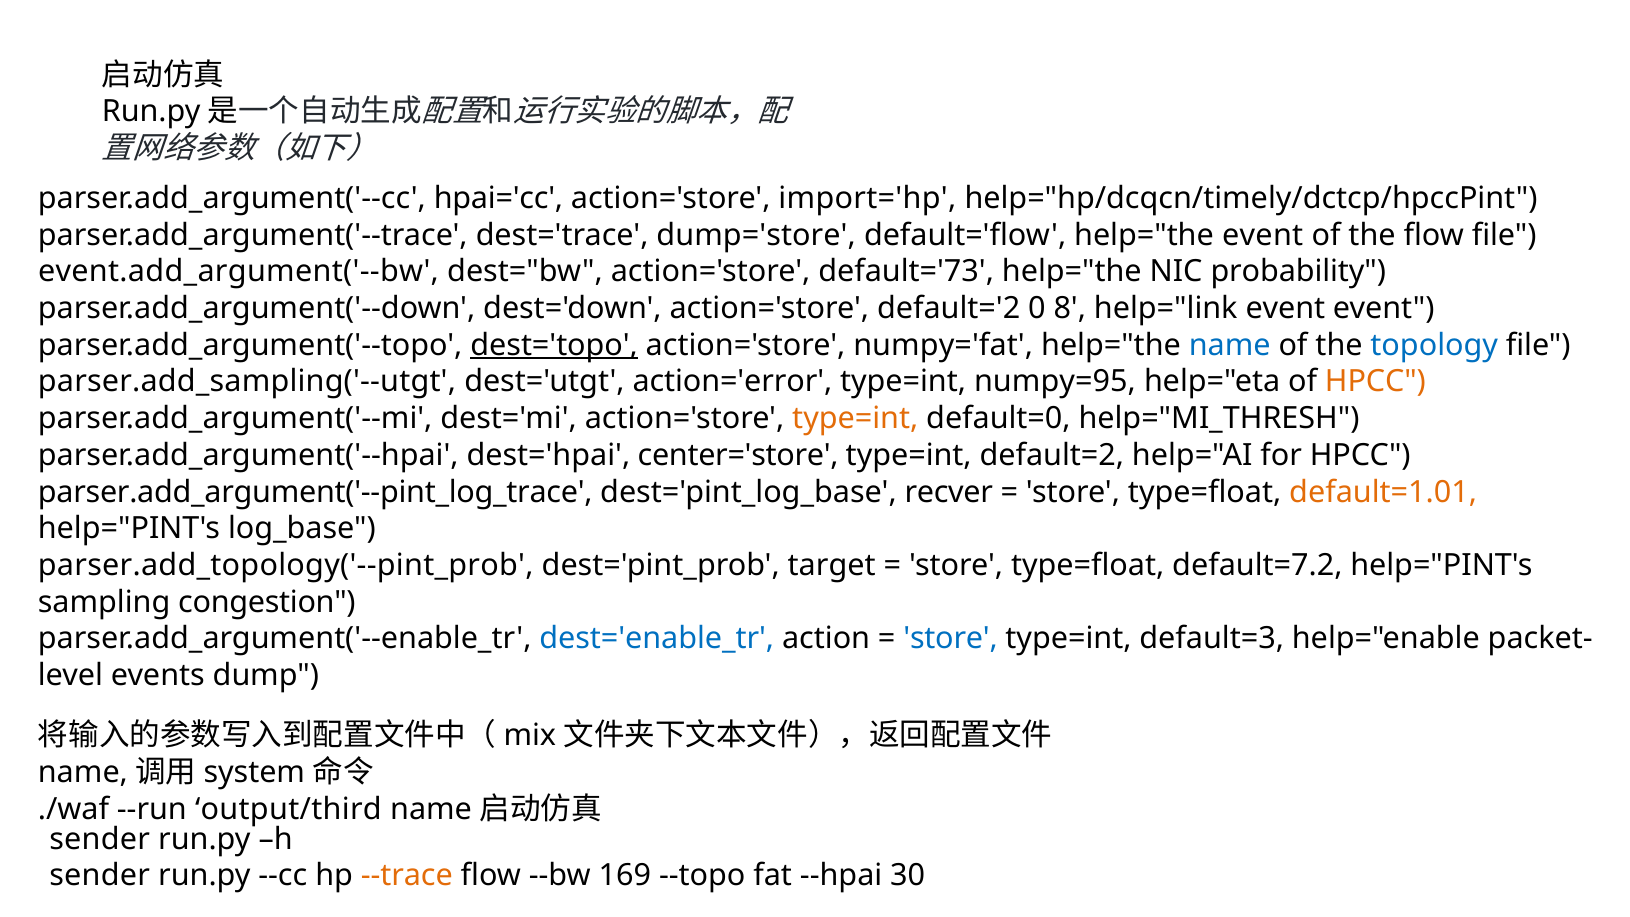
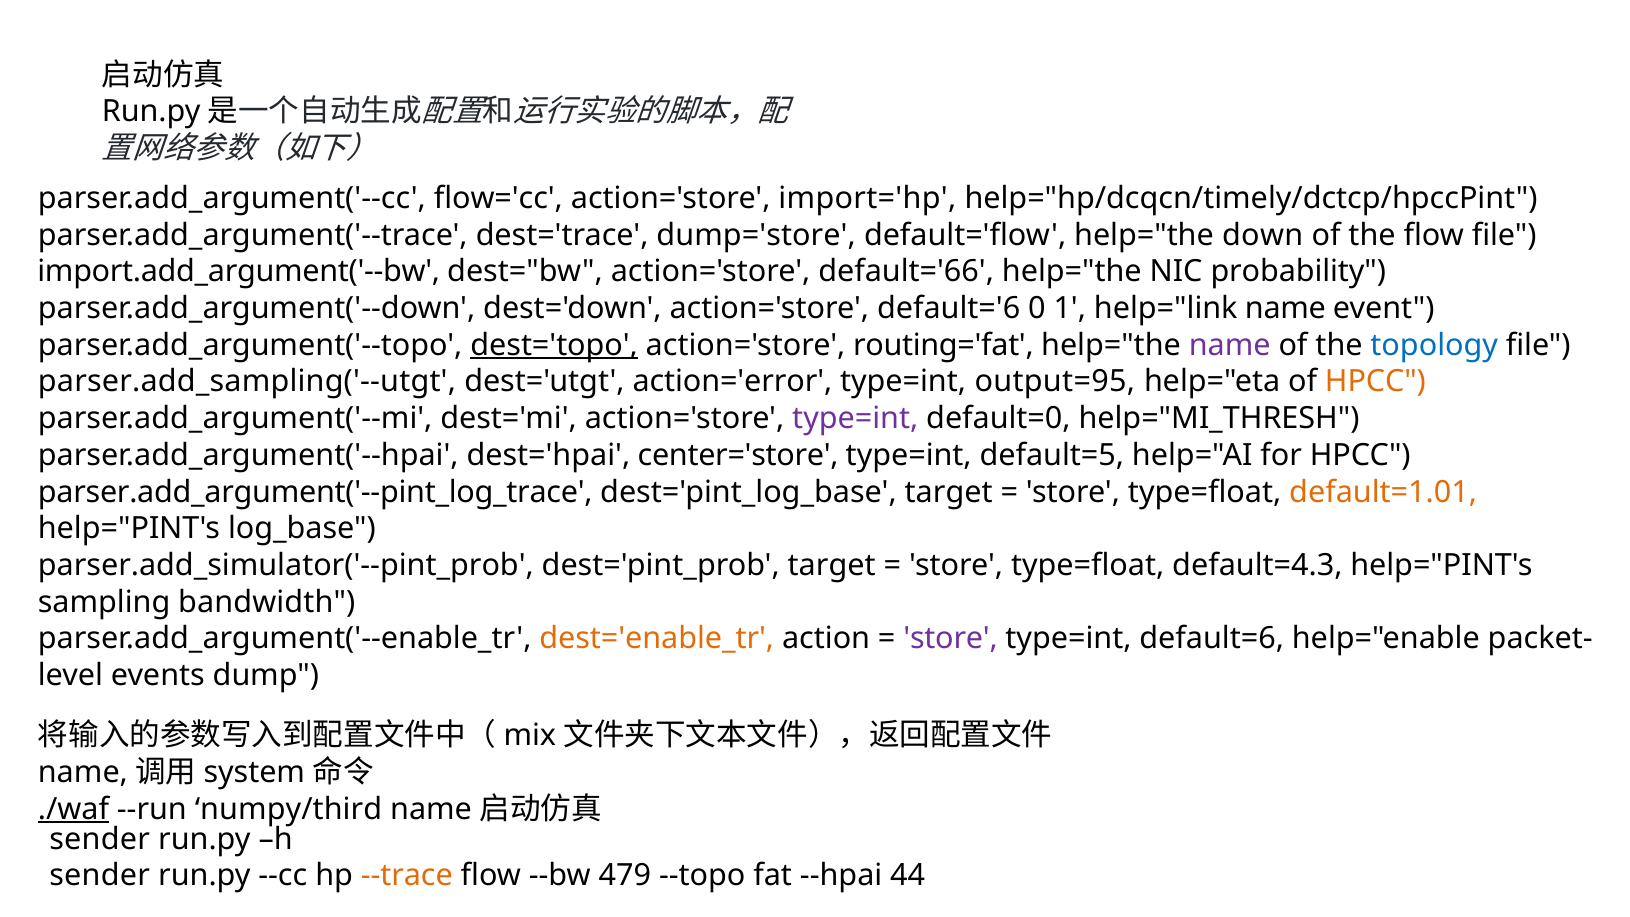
hpai='cc: hpai='cc -> flow='cc
help="the event: event -> down
event.add_argument('--bw: event.add_argument('--bw -> import.add_argument('--bw
default='73: default='73 -> default='66
default='2: default='2 -> default='6
8: 8 -> 1
help="link event: event -> name
numpy='fat: numpy='fat -> routing='fat
name at (1230, 345) colour: blue -> purple
numpy=95: numpy=95 -> output=95
type=int at (855, 419) colour: orange -> purple
default=2: default=2 -> default=5
dest='pint_log_base recver: recver -> target
parser.add_topology('--pint_prob: parser.add_topology('--pint_prob -> parser.add_simulator('--pint_prob
default=7.2: default=7.2 -> default=4.3
congestion: congestion -> bandwidth
dest='enable_tr colour: blue -> orange
store at (951, 639) colour: blue -> purple
default=3: default=3 -> default=6
./waf underline: none -> present
output/third: output/third -> numpy/third
169: 169 -> 479
30: 30 -> 44
